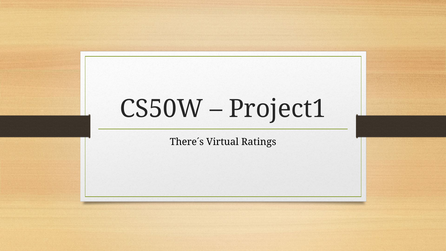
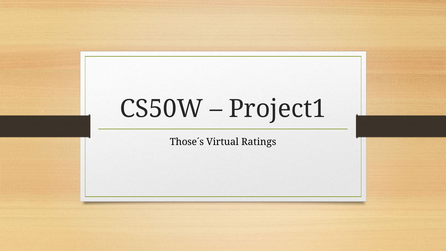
There´s: There´s -> Those´s
